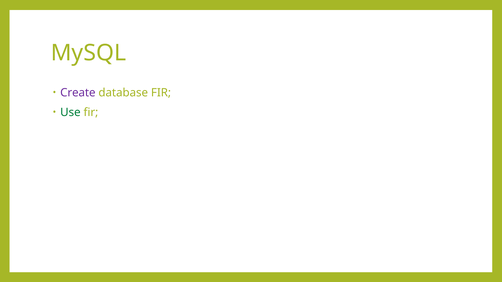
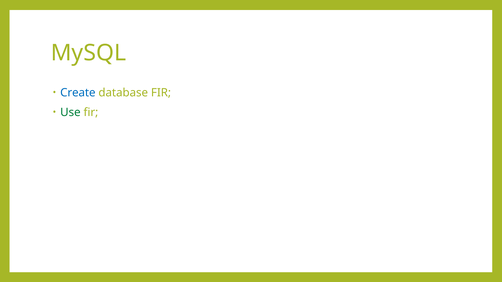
Create colour: purple -> blue
